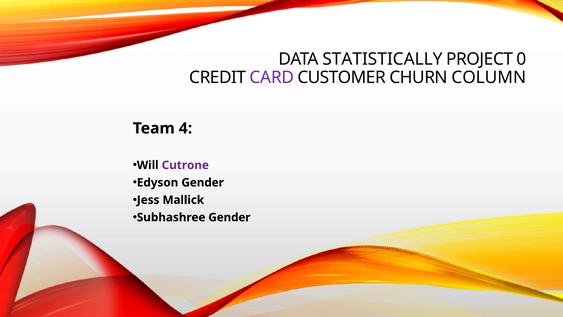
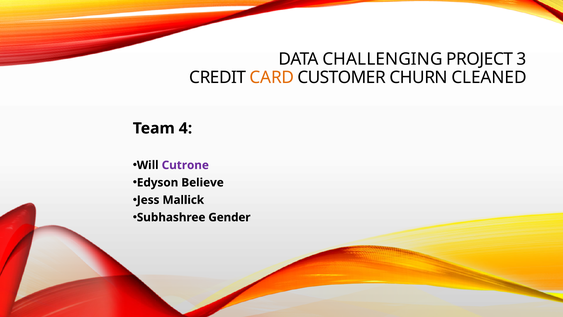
STATISTICALLY: STATISTICALLY -> CHALLENGING
0: 0 -> 3
CARD colour: purple -> orange
COLUMN: COLUMN -> CLEANED
Edyson Gender: Gender -> Believe
